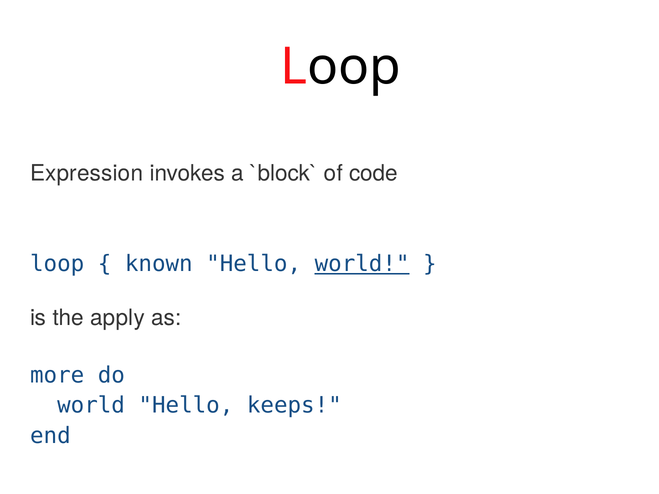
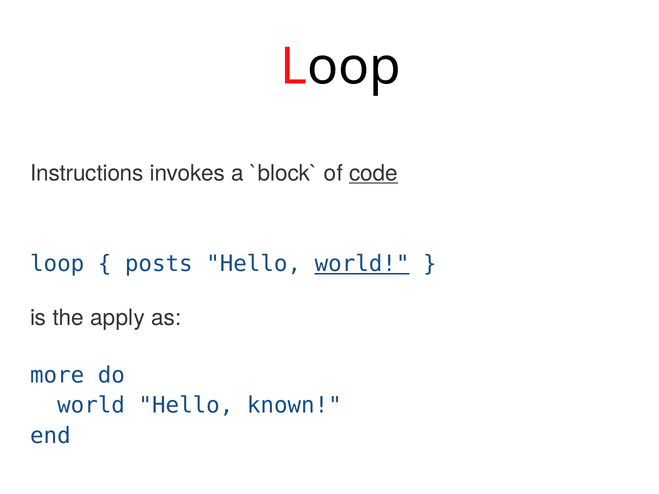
Expression: Expression -> Instructions
code underline: none -> present
known: known -> posts
keeps: keeps -> known
